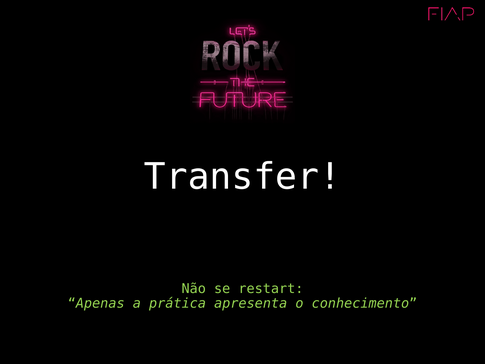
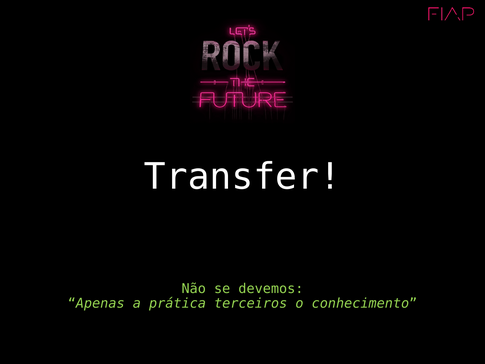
restart: restart -> devemos
apresenta: apresenta -> terceiros
